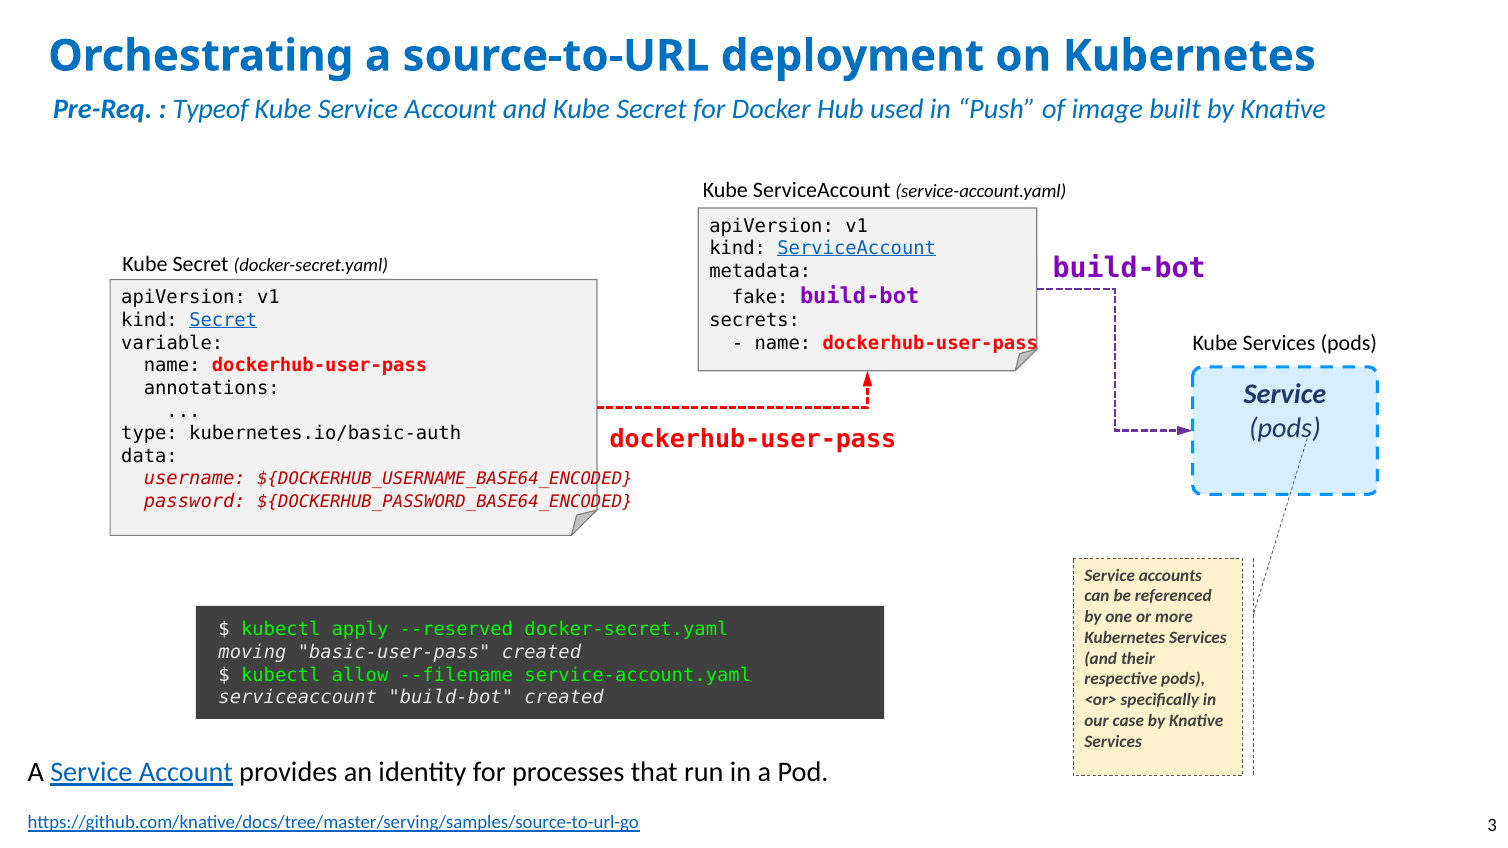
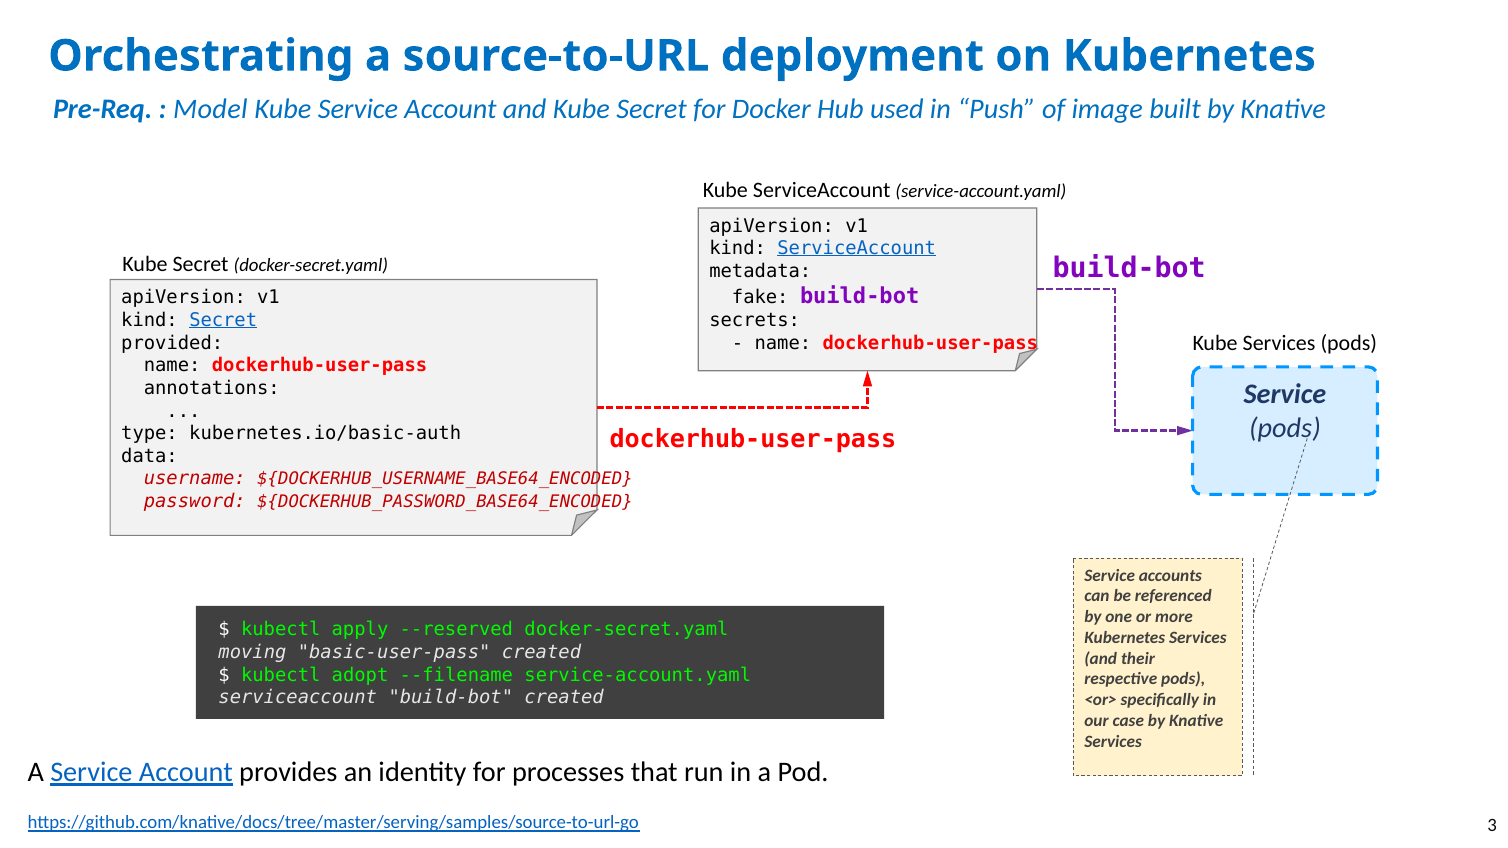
Typeof: Typeof -> Model
variable: variable -> provided
allow: allow -> adopt
